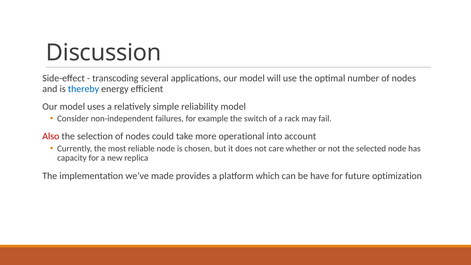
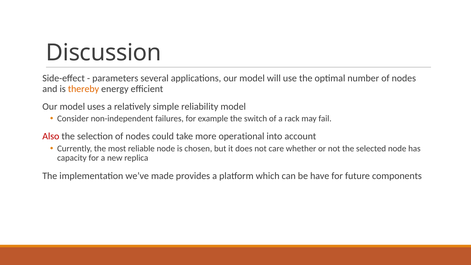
transcoding: transcoding -> parameters
thereby colour: blue -> orange
optimization: optimization -> components
